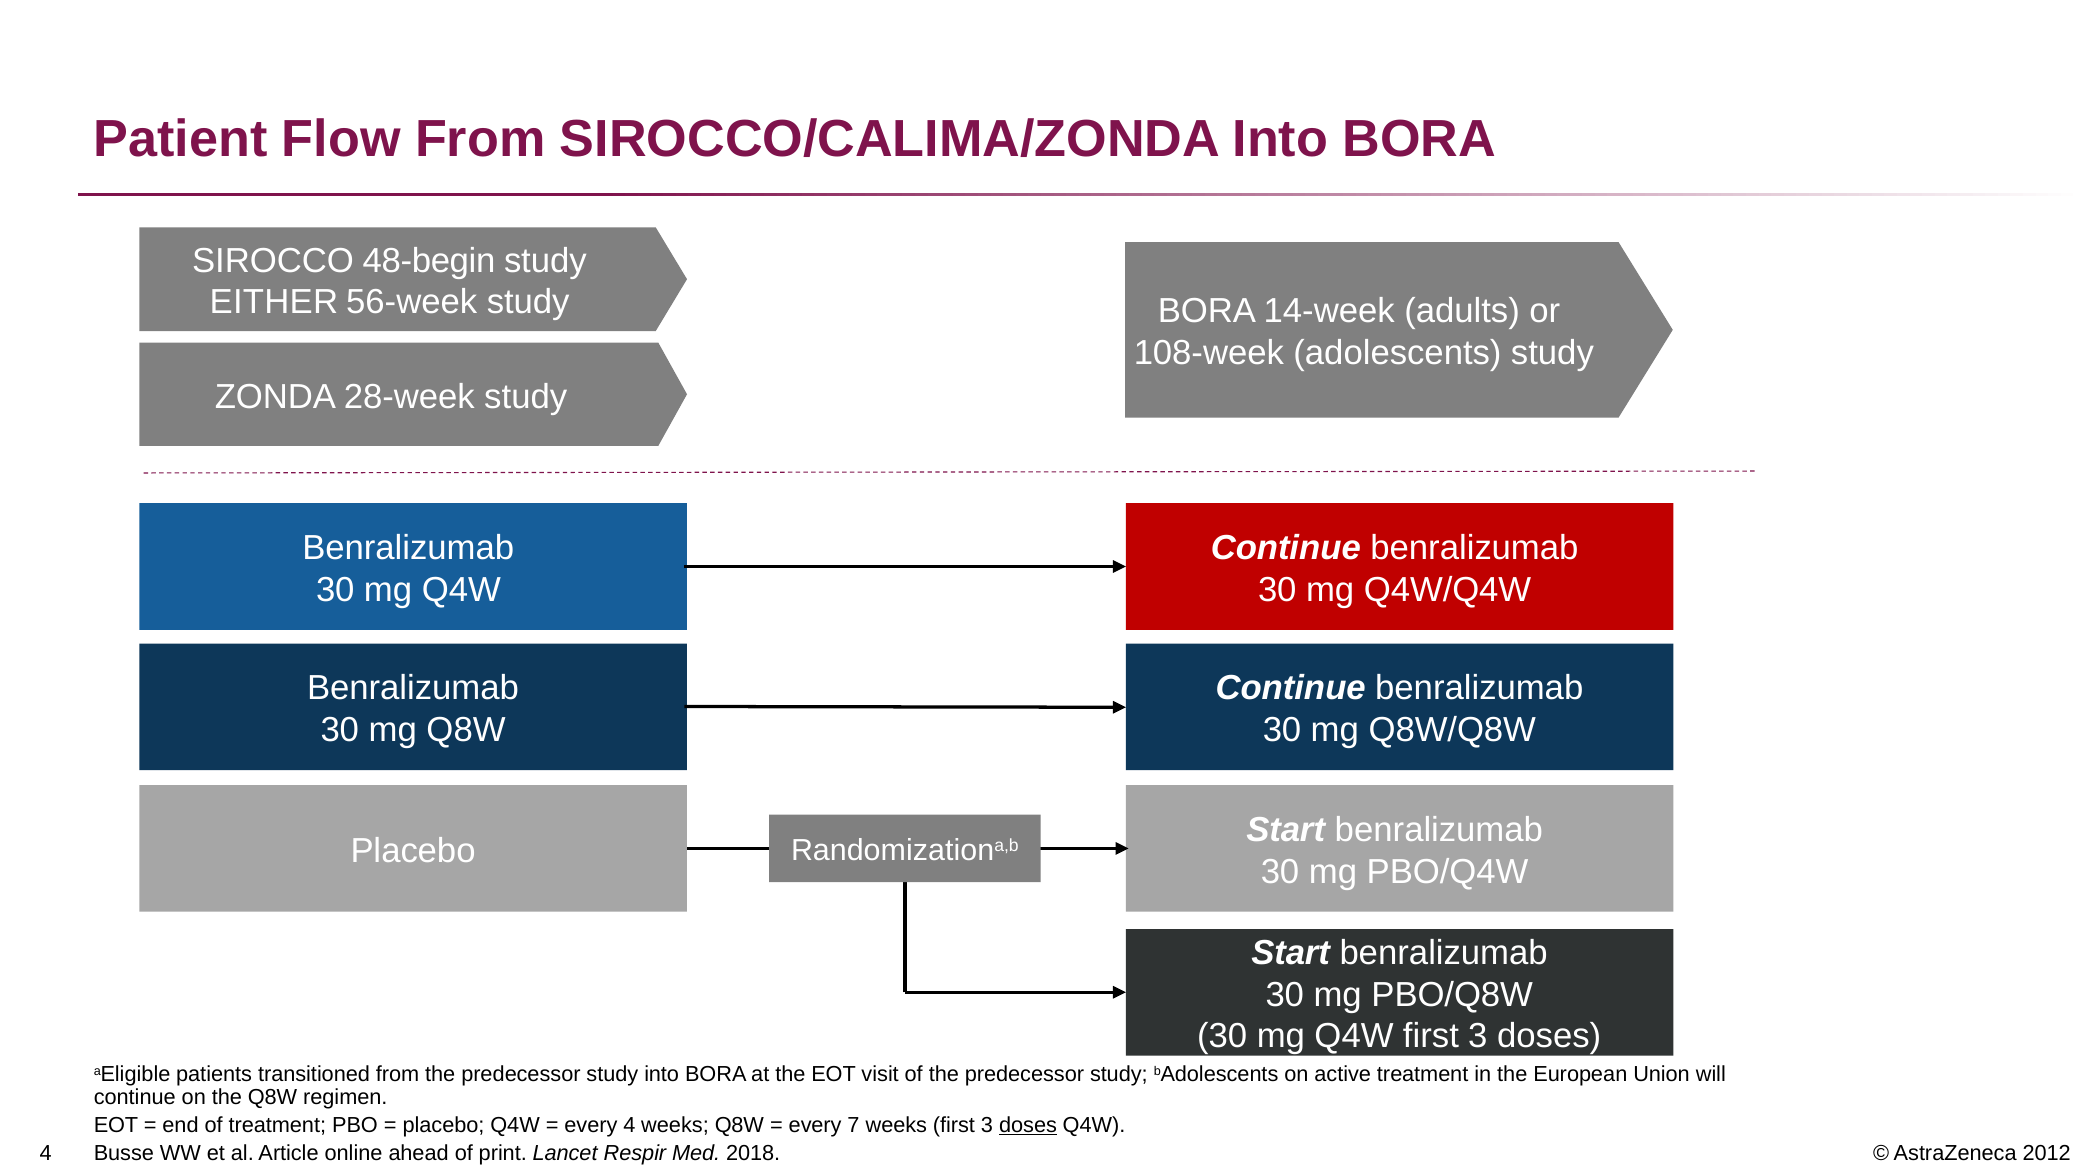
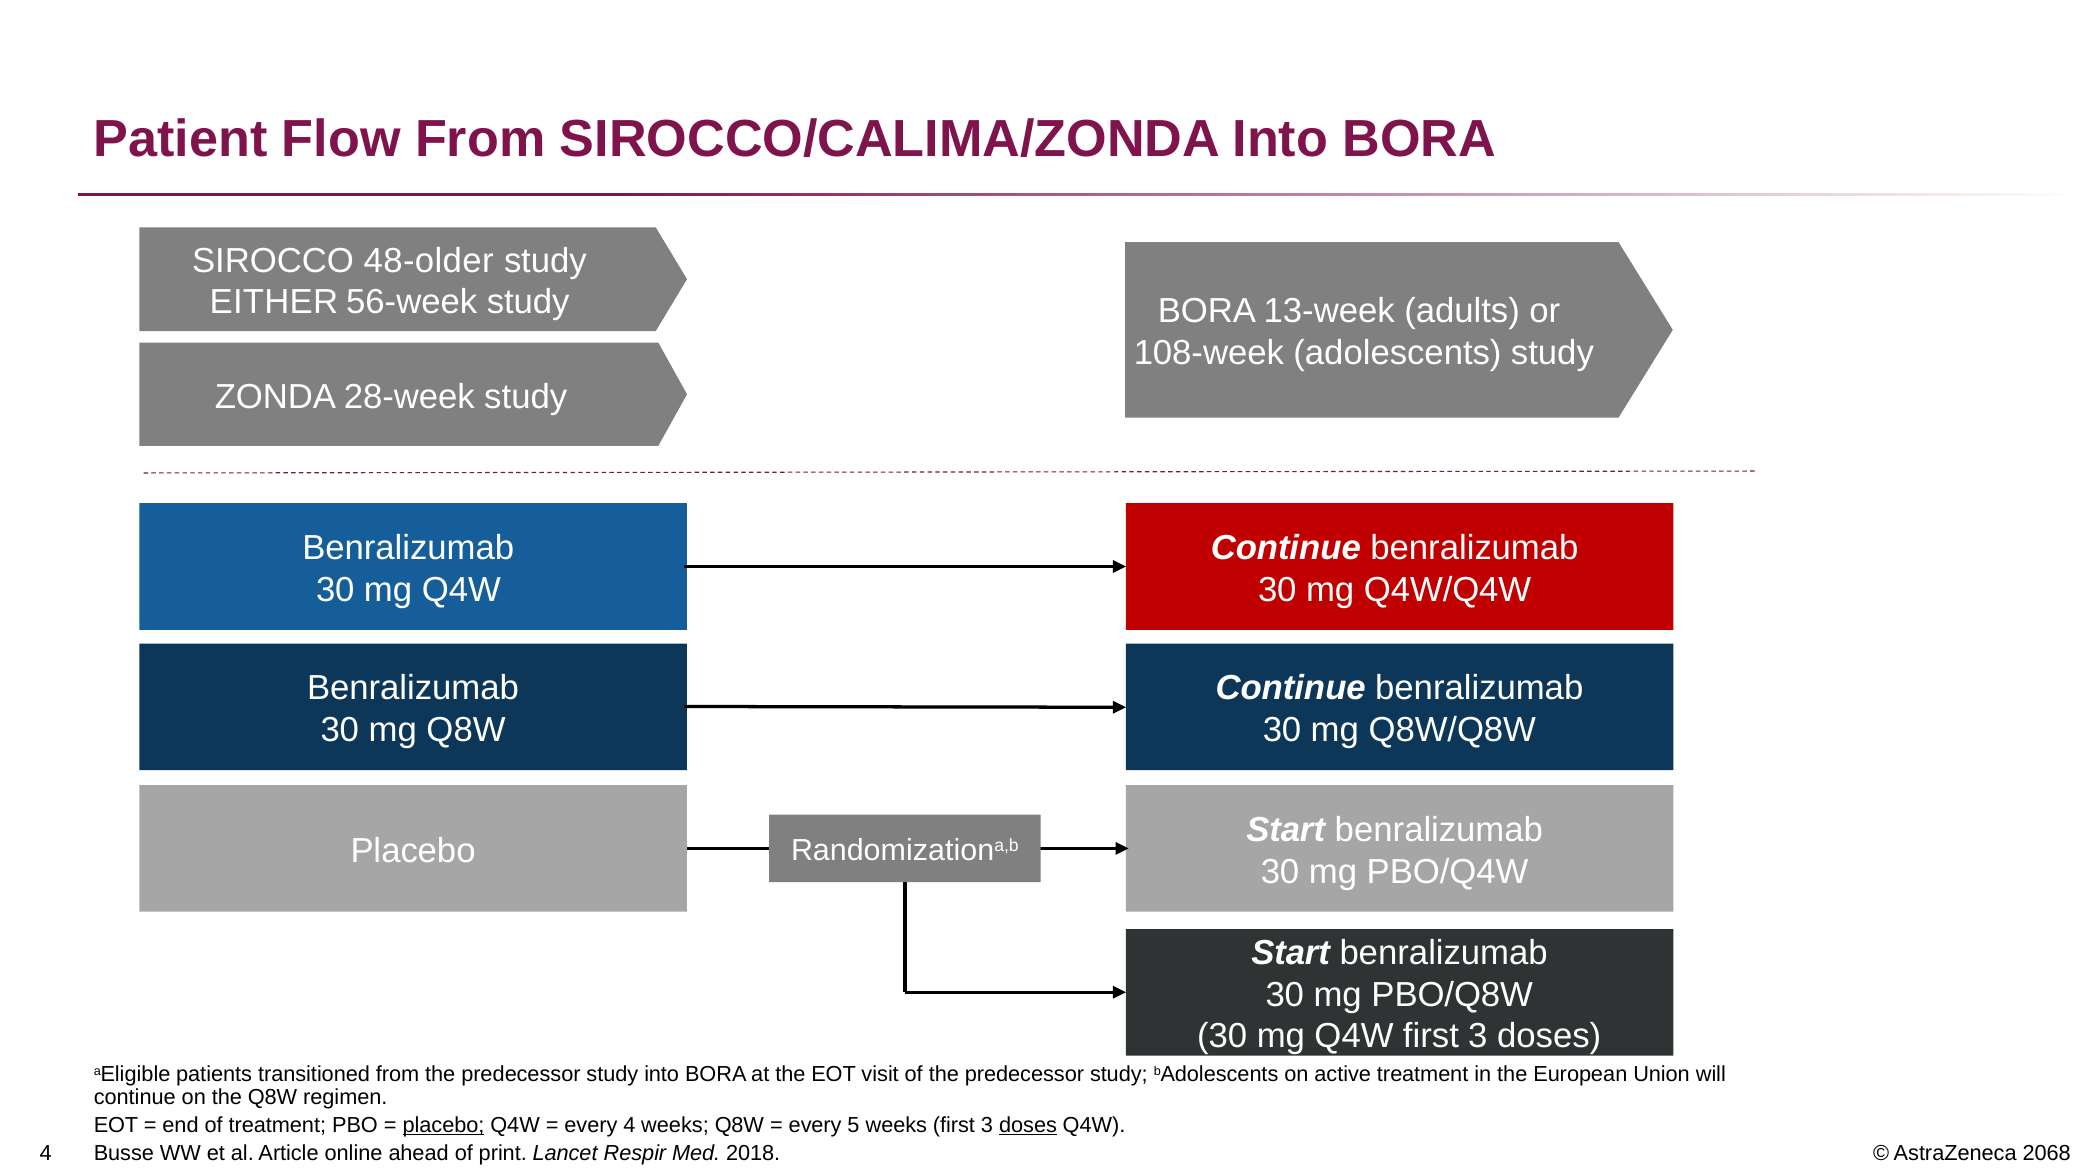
48-begin: 48-begin -> 48-older
14-week: 14-week -> 13-week
placebo at (443, 1126) underline: none -> present
7: 7 -> 5
2012: 2012 -> 2068
